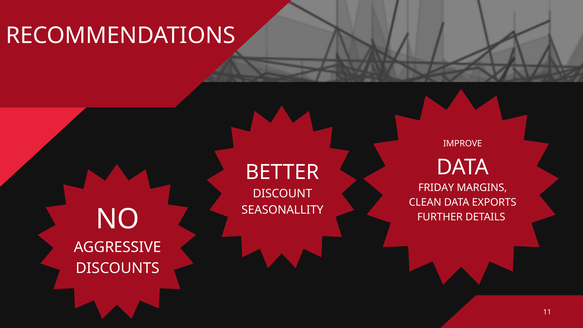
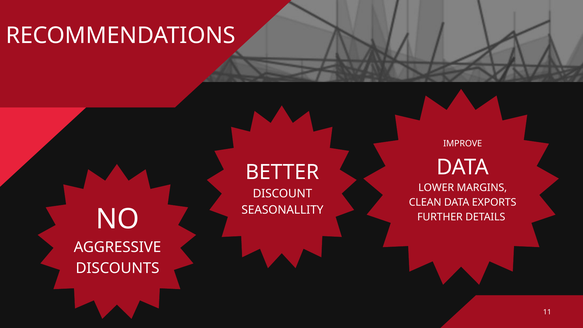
FRIDAY: FRIDAY -> LOWER
